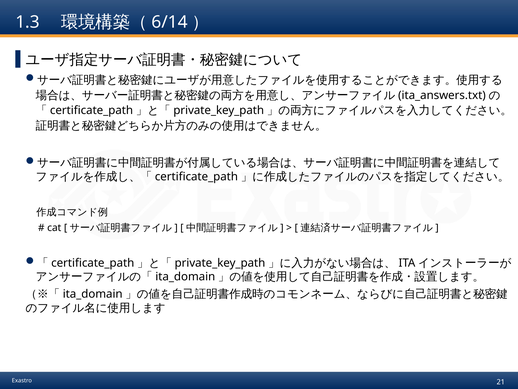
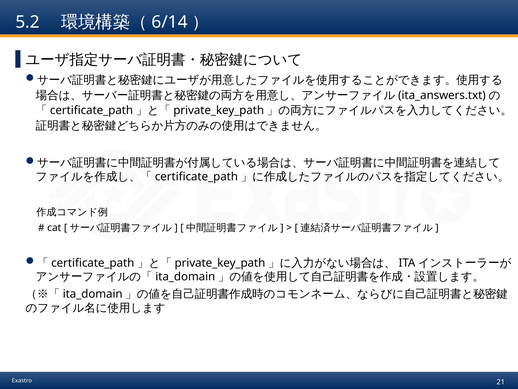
1.3: 1.3 -> 5.2
